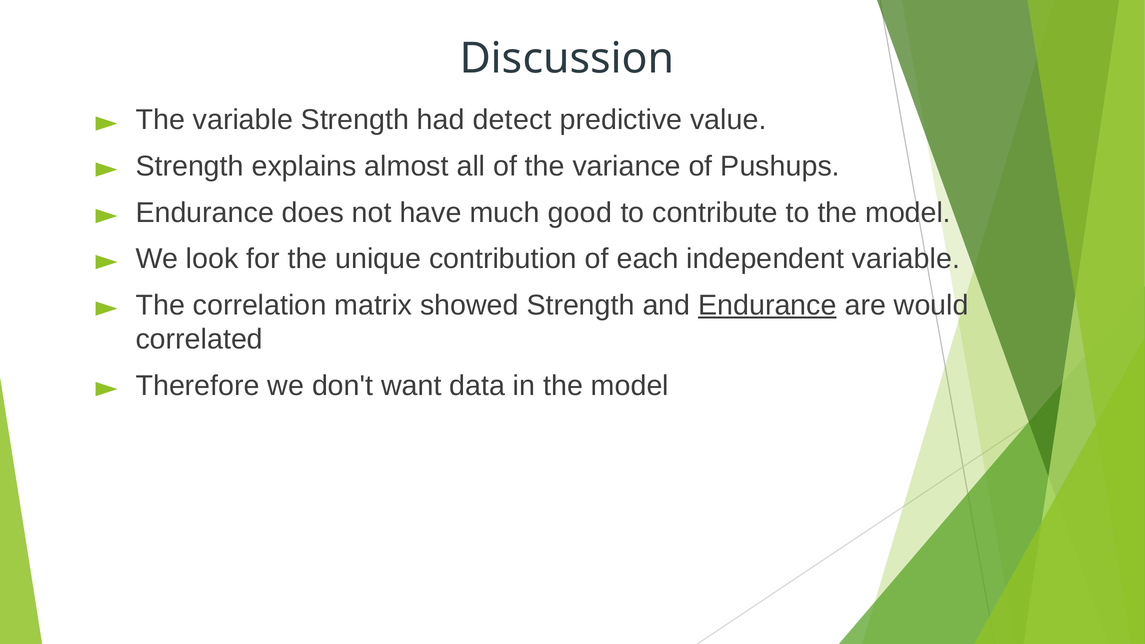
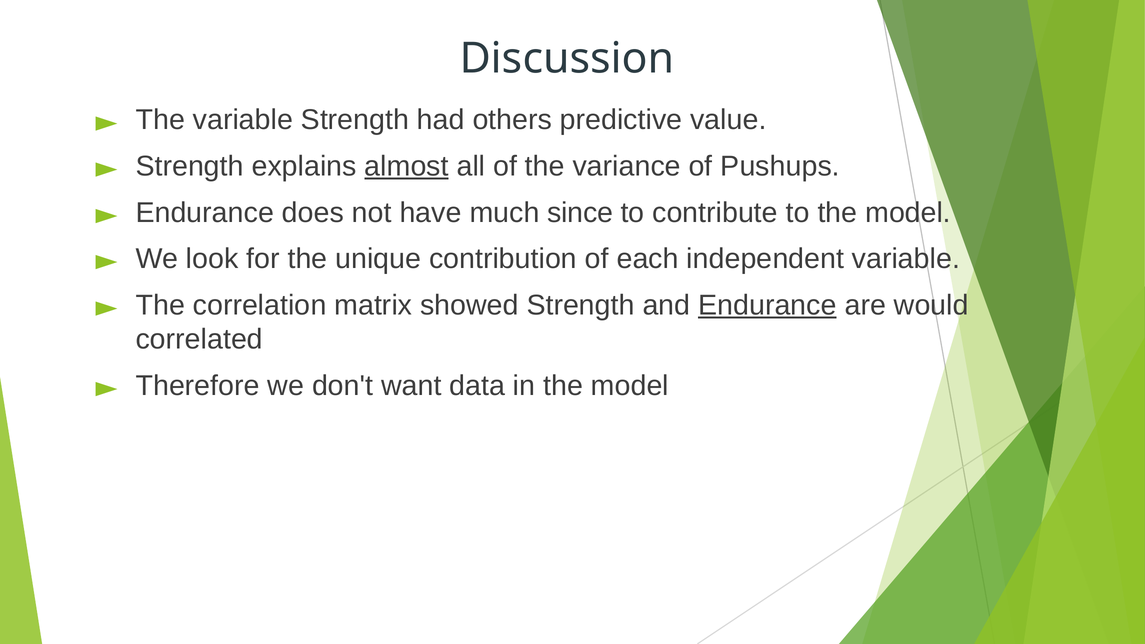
detect: detect -> others
almost underline: none -> present
good: good -> since
